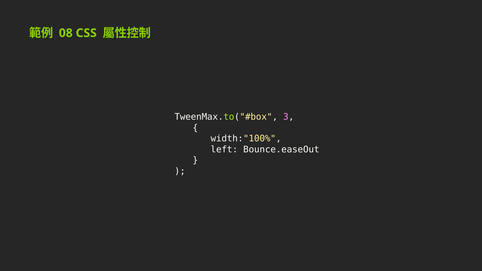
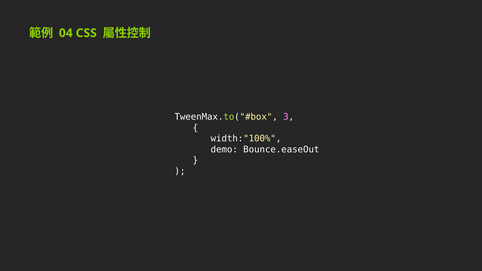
08: 08 -> 04
left: left -> demo
